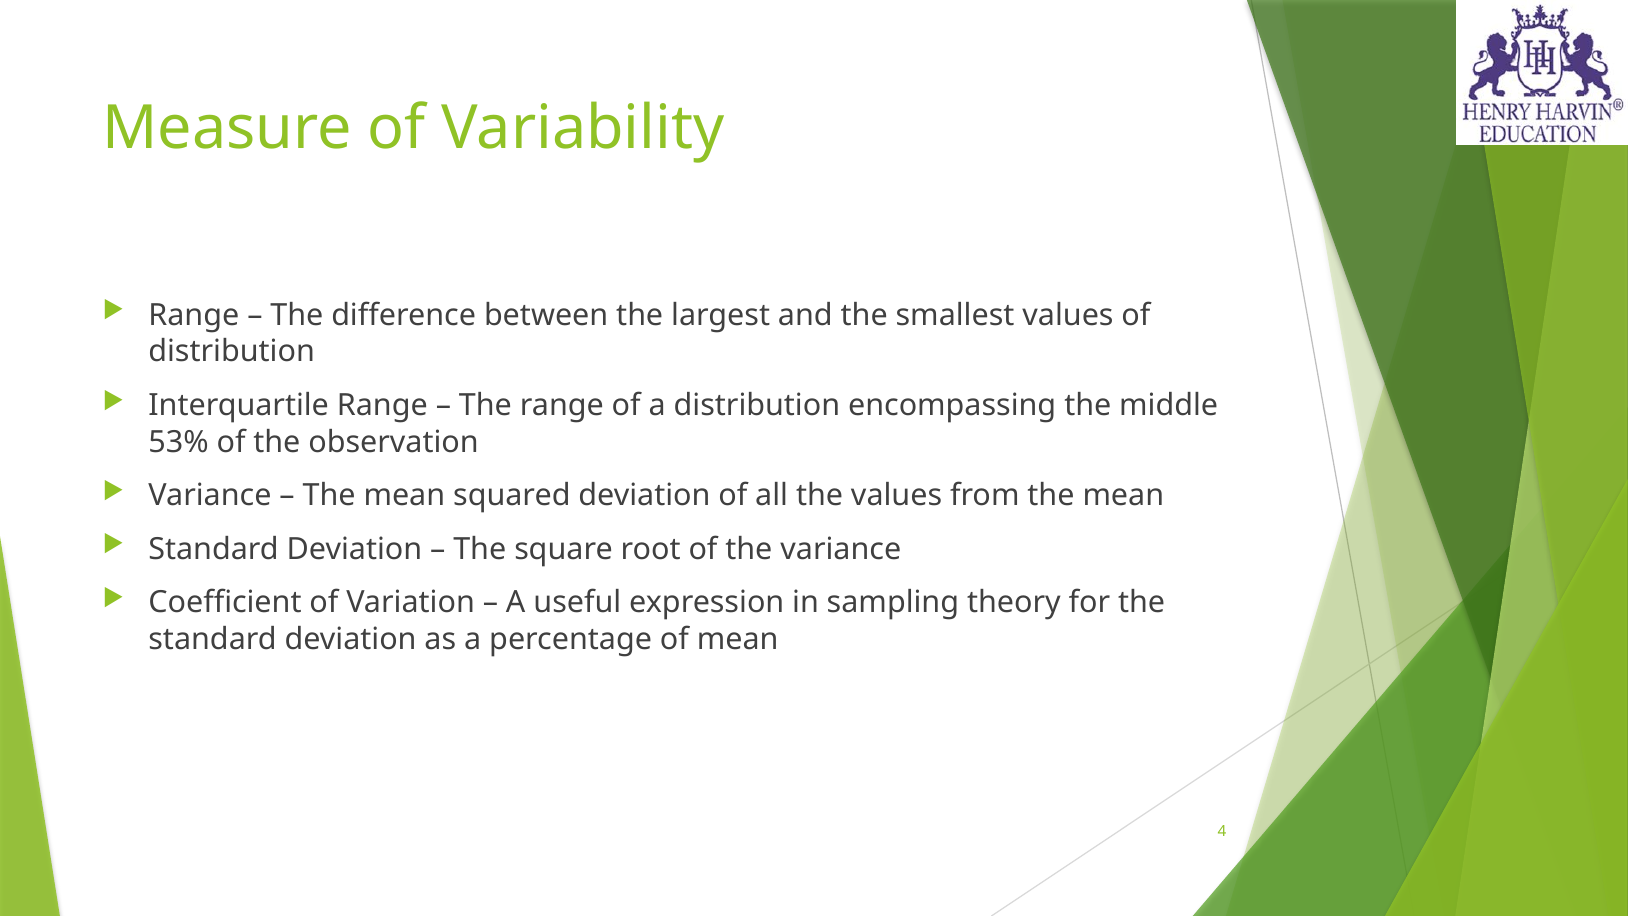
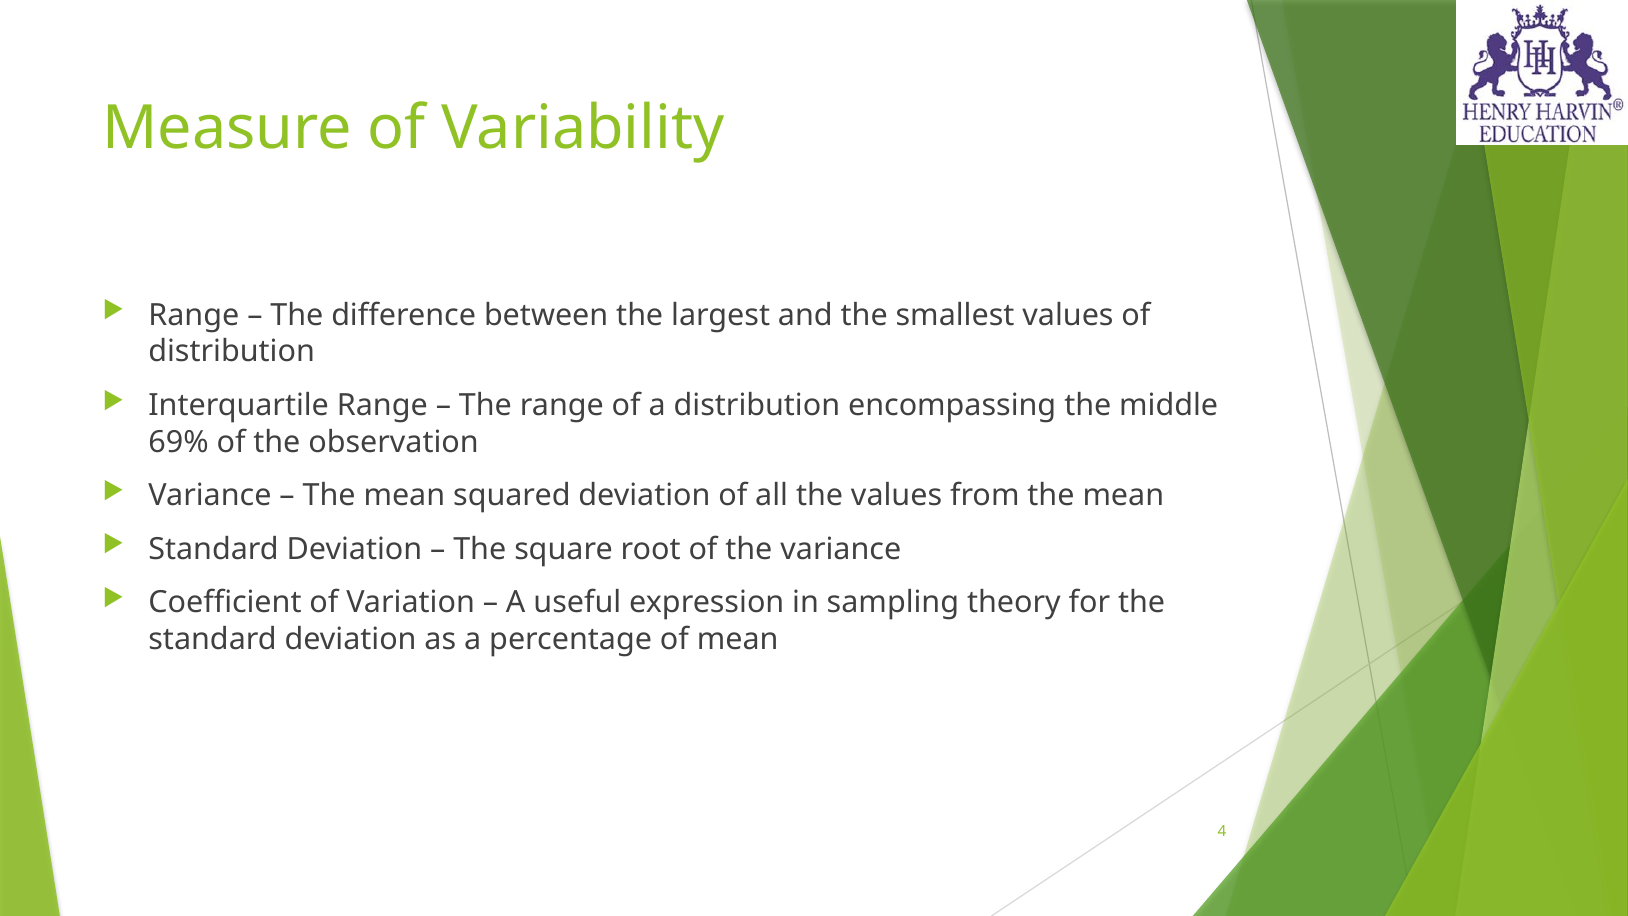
53%: 53% -> 69%
